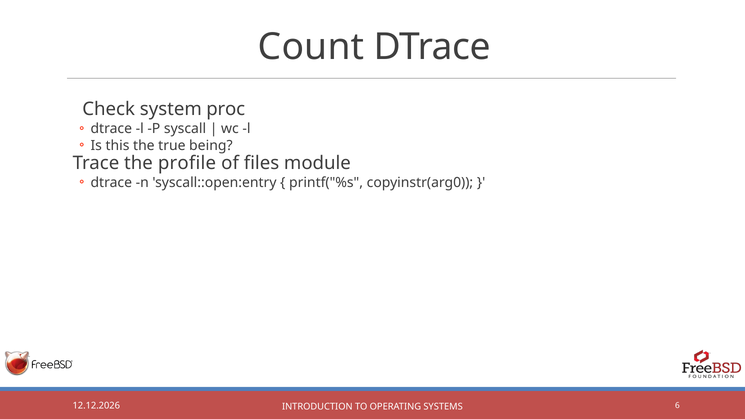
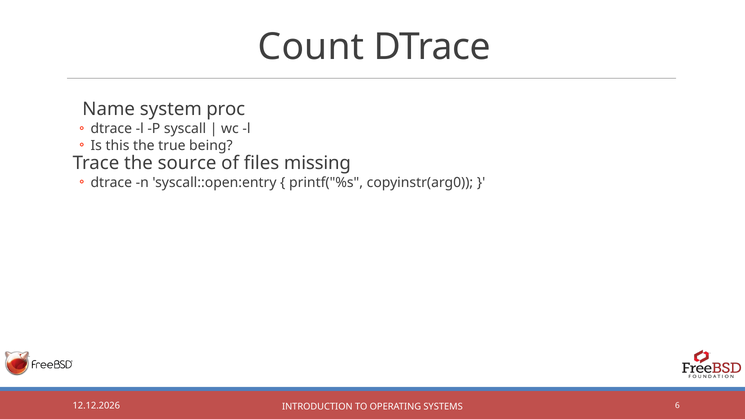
Check: Check -> Name
profile: profile -> source
module: module -> missing
